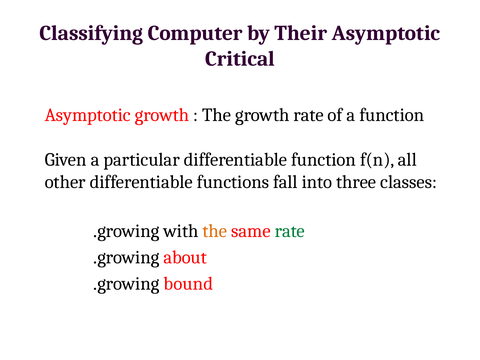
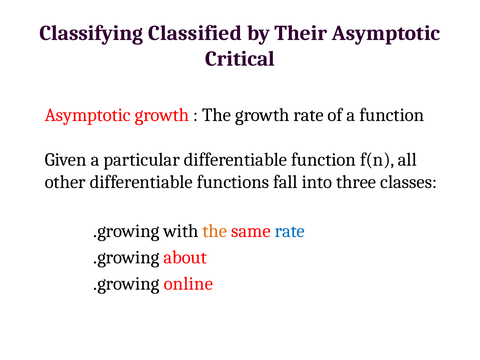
Computer: Computer -> Classified
rate at (290, 231) colour: green -> blue
bound: bound -> online
